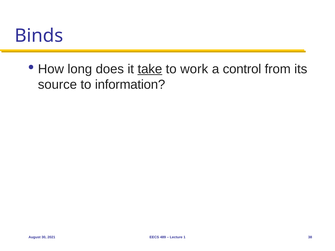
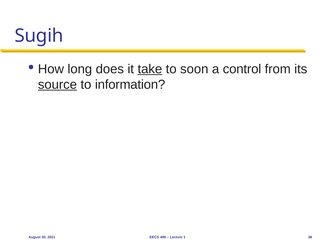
Binds: Binds -> Sugih
work: work -> soon
source underline: none -> present
